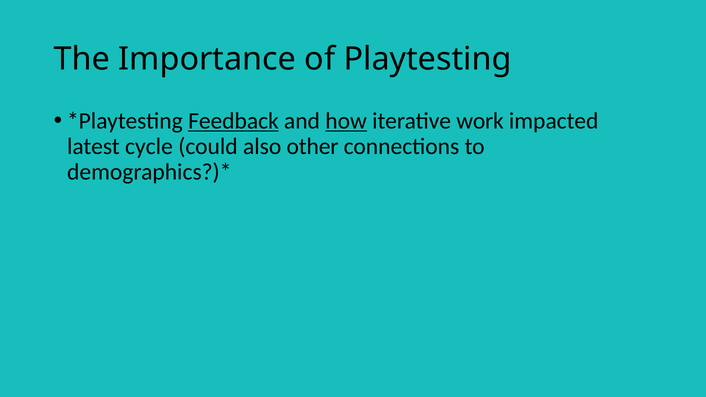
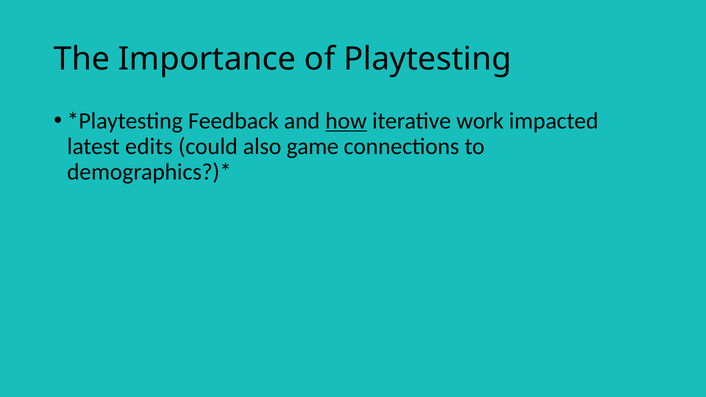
Feedback underline: present -> none
cycle: cycle -> edits
other: other -> game
